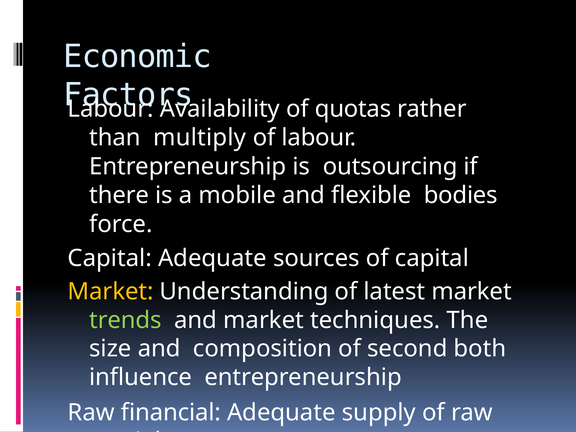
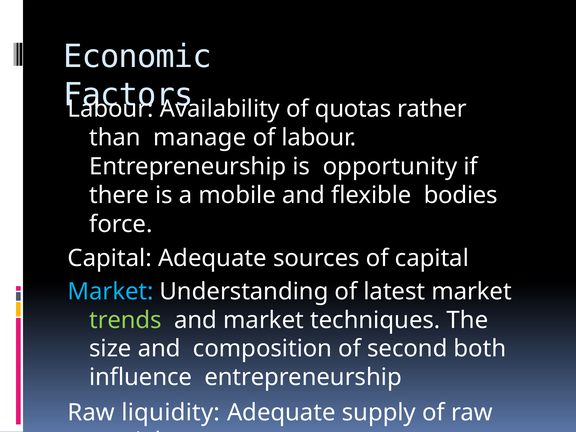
multiply: multiply -> manage
outsourcing: outsourcing -> opportunity
Market at (111, 292) colour: yellow -> light blue
financial: financial -> liquidity
